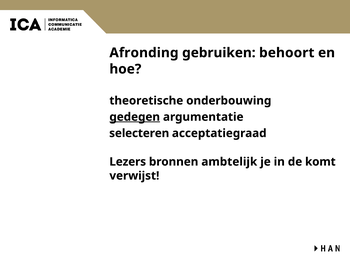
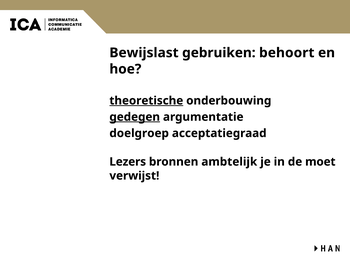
Afronding: Afronding -> Bewijslast
theoretische underline: none -> present
selecteren: selecteren -> doelgroep
komt: komt -> moet
